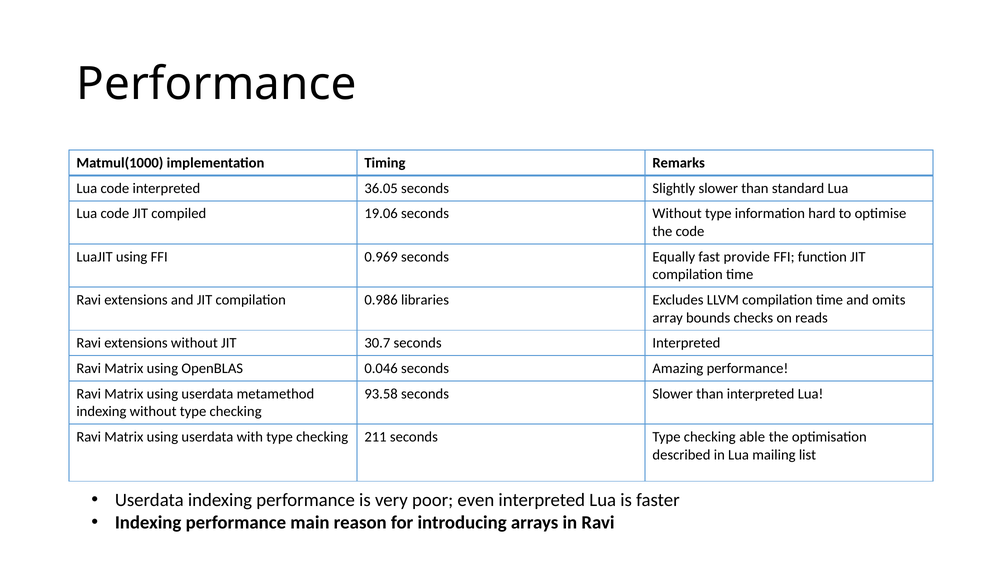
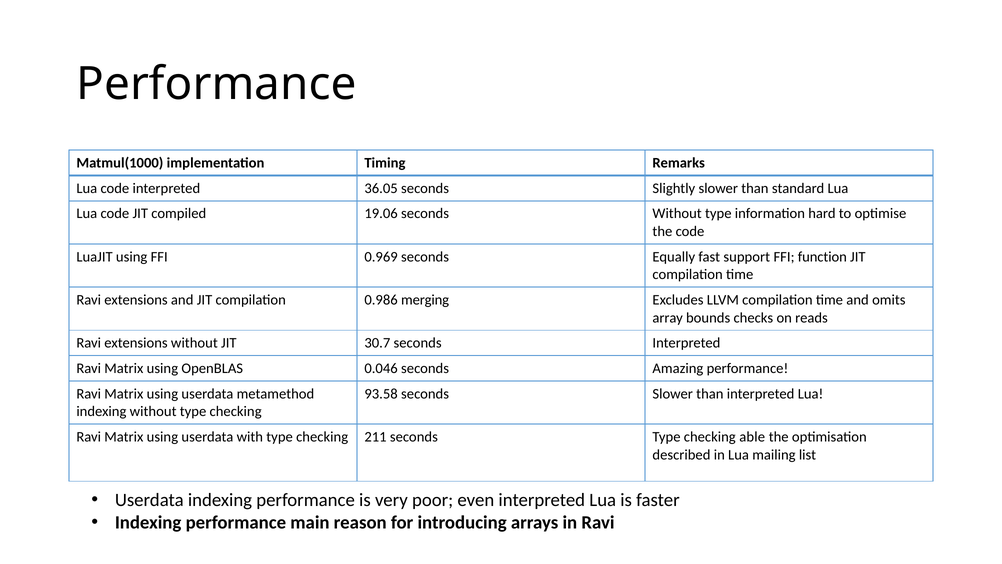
provide: provide -> support
libraries: libraries -> merging
